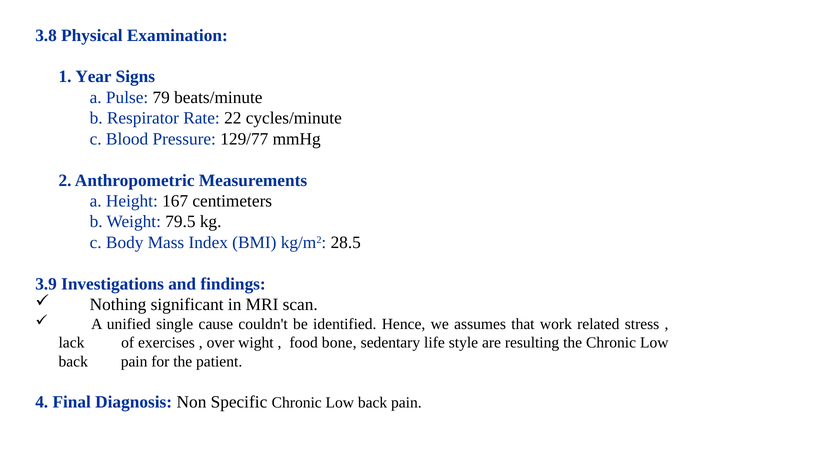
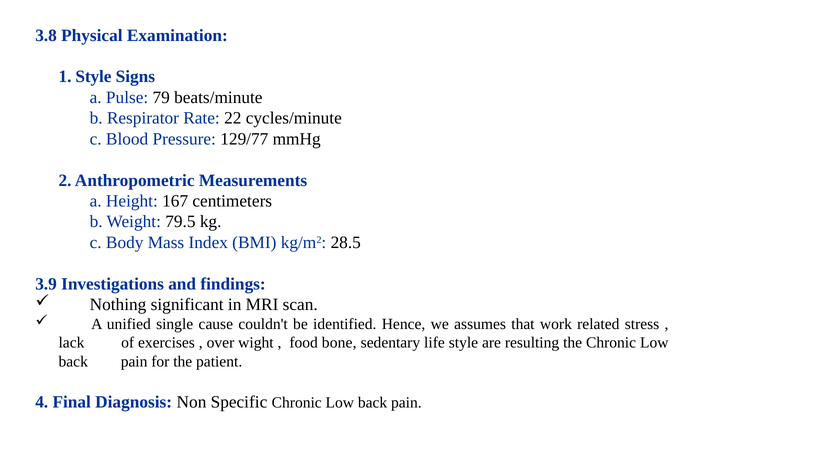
1 Year: Year -> Style
